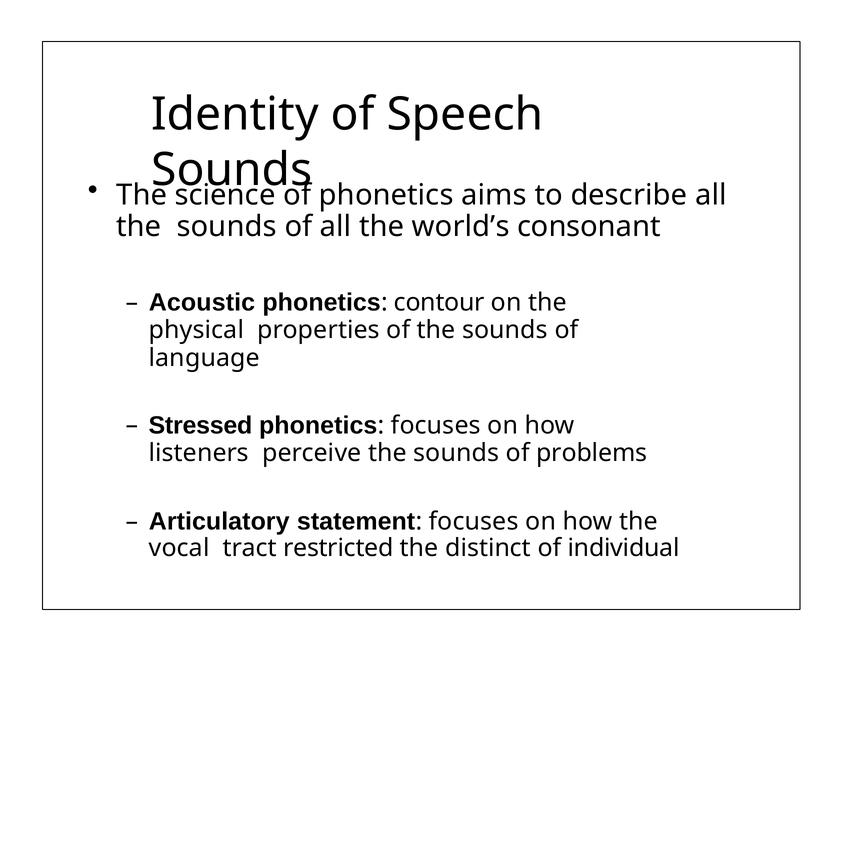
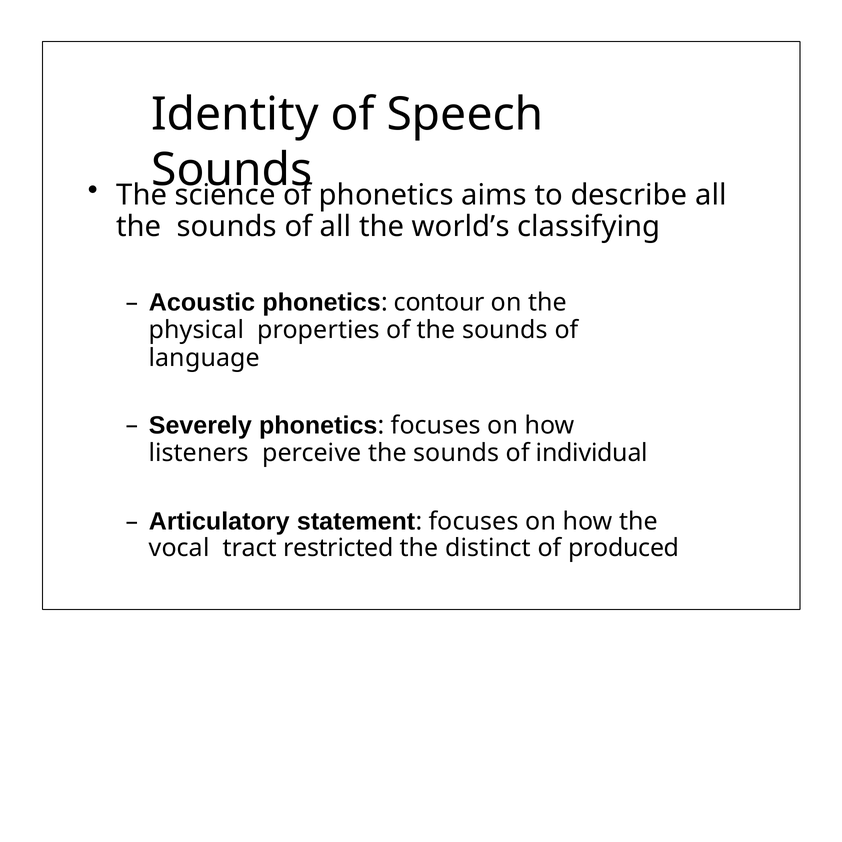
consonant: consonant -> classifying
Stressed: Stressed -> Severely
problems: problems -> individual
individual: individual -> produced
